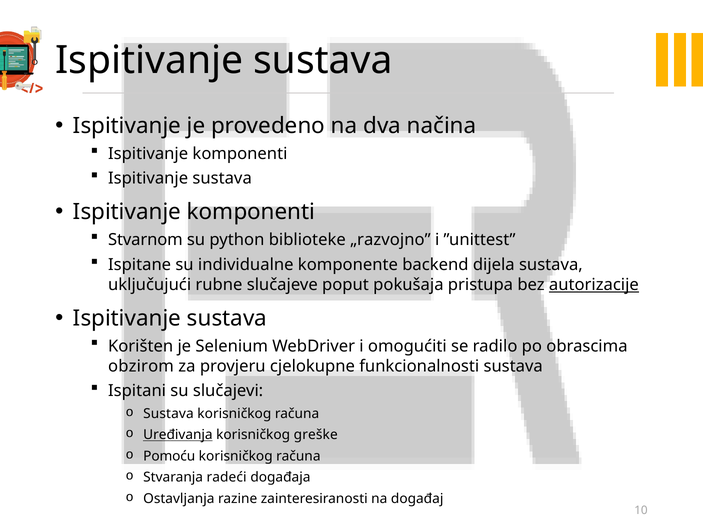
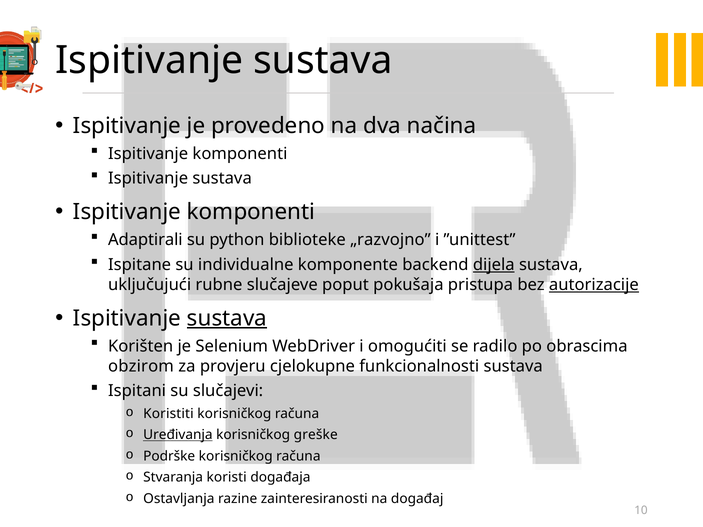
Stvarnom: Stvarnom -> Adaptirali
dijela underline: none -> present
sustava at (227, 318) underline: none -> present
Sustava at (168, 414): Sustava -> Koristiti
Pomoću: Pomoću -> Podrške
radeći: radeći -> koristi
